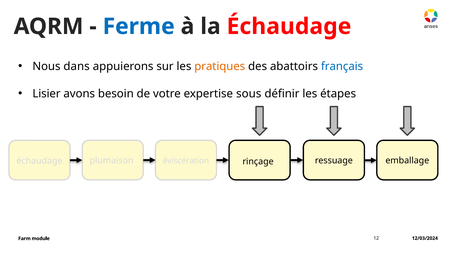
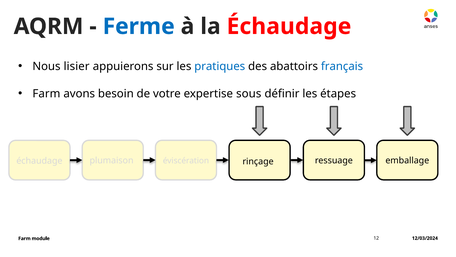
dans: dans -> lisier
pratiques colour: orange -> blue
Lisier at (47, 94): Lisier -> Farm
